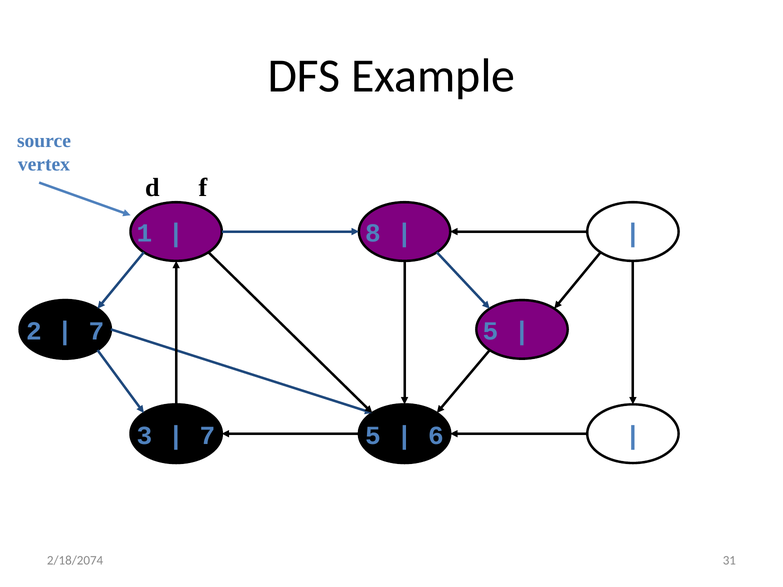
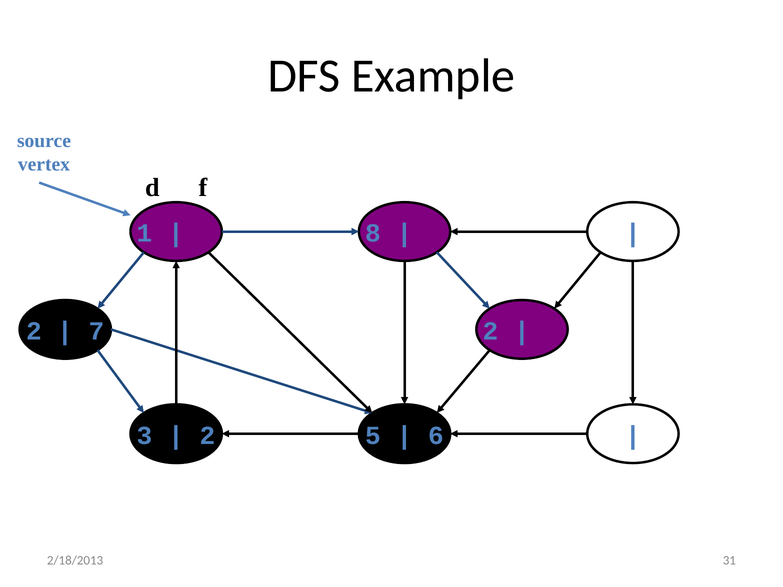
7 5: 5 -> 2
7 at (207, 436): 7 -> 2
2/18/2074: 2/18/2074 -> 2/18/2013
